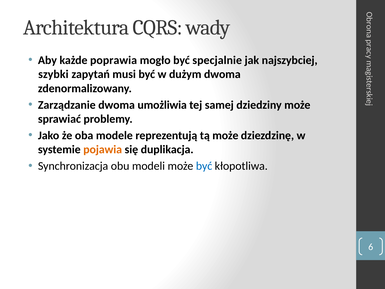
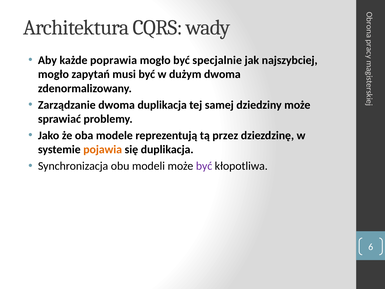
szybki at (53, 74): szybki -> mogło
dwoma umożliwia: umożliwia -> duplikacja
tą może: może -> przez
być at (204, 166) colour: blue -> purple
